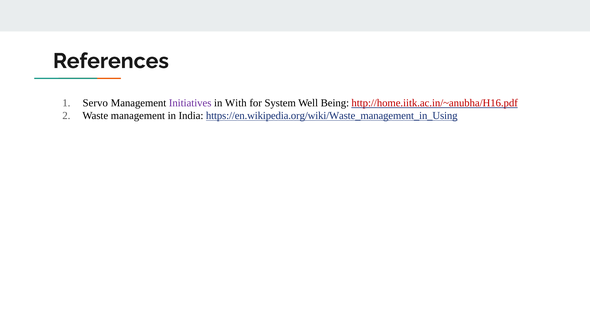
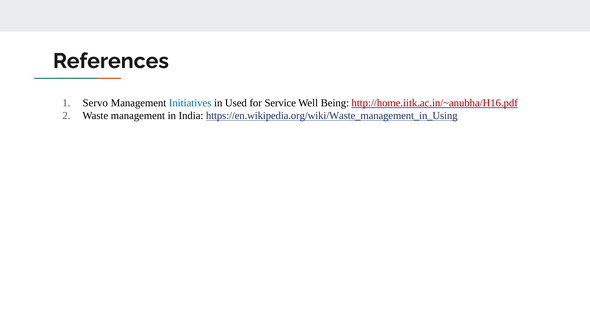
Initiatives colour: purple -> blue
With: With -> Used
System: System -> Service
